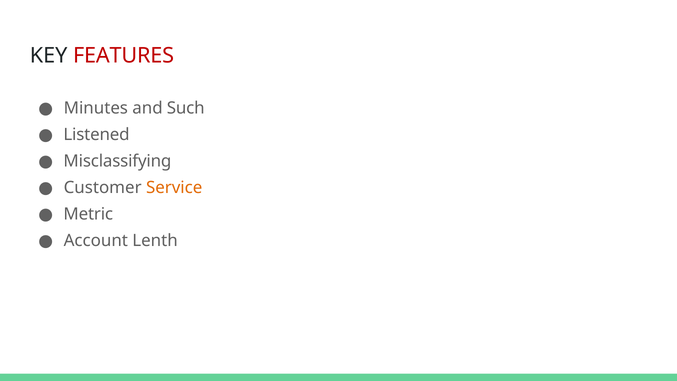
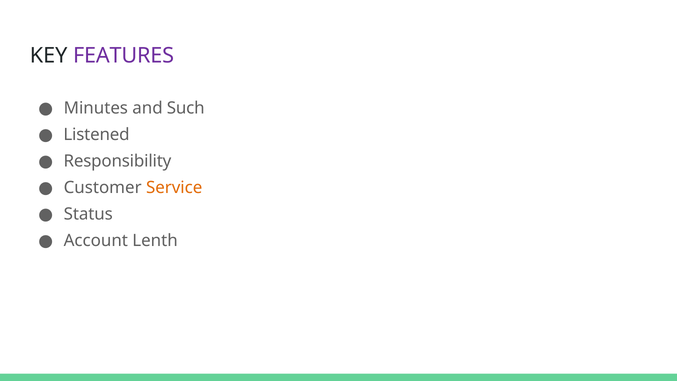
FEATURES colour: red -> purple
Misclassifying: Misclassifying -> Responsibility
Metric: Metric -> Status
